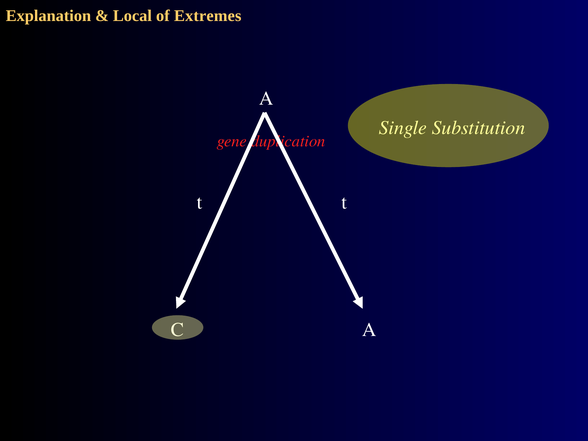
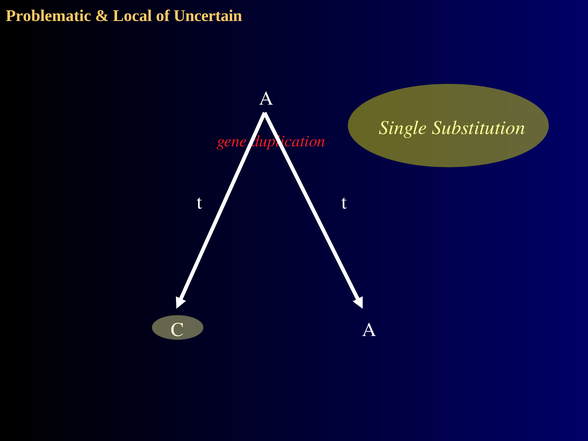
Explanation: Explanation -> Problematic
Extremes: Extremes -> Uncertain
